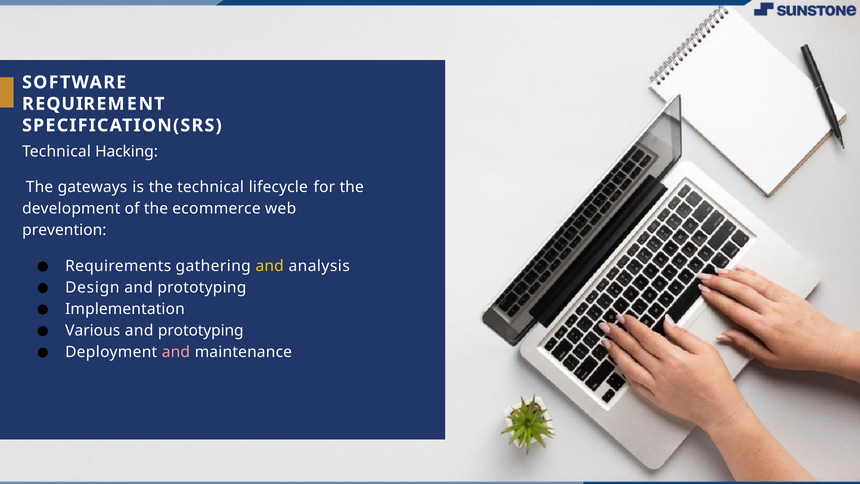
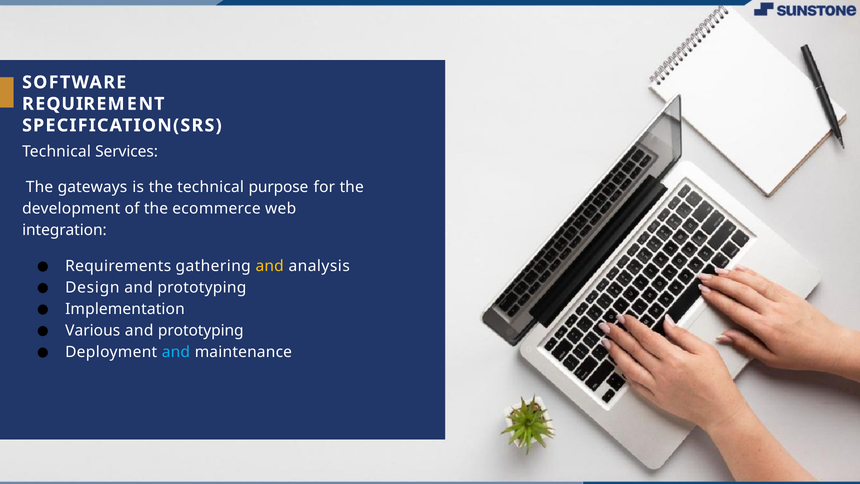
Hacking: Hacking -> Services
lifecycle: lifecycle -> purpose
prevention: prevention -> integration
and at (176, 352) colour: pink -> light blue
